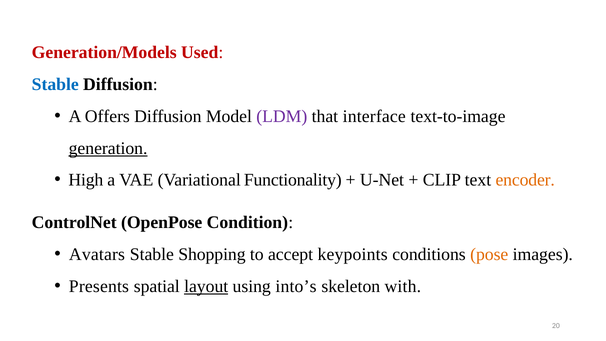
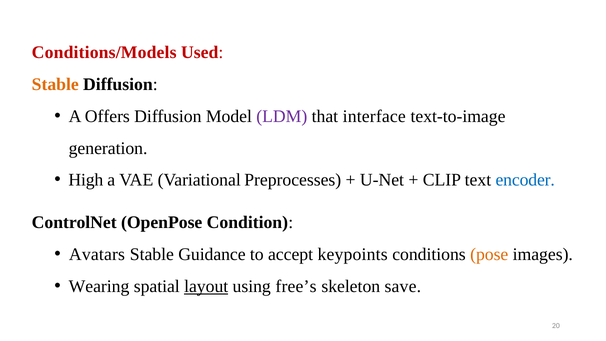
Generation/Models: Generation/Models -> Conditions/Models
Stable at (55, 84) colour: blue -> orange
generation underline: present -> none
Functionality: Functionality -> Preprocesses
encoder colour: orange -> blue
Shopping: Shopping -> Guidance
Presents: Presents -> Wearing
into’s: into’s -> free’s
with: with -> save
